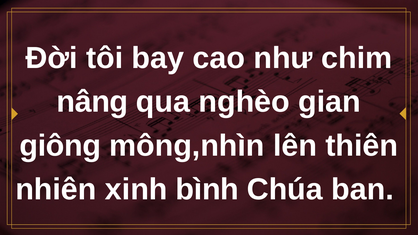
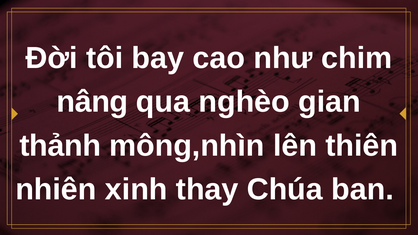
giông: giông -> thảnh
bình: bình -> thay
